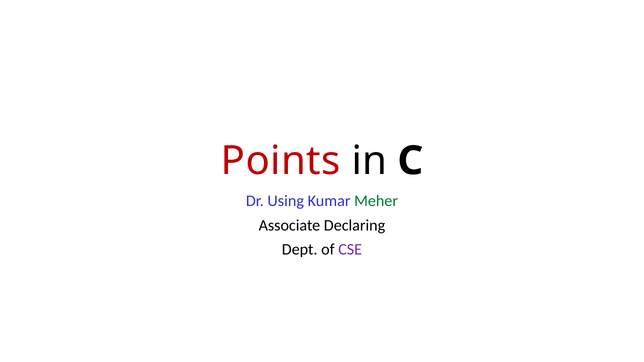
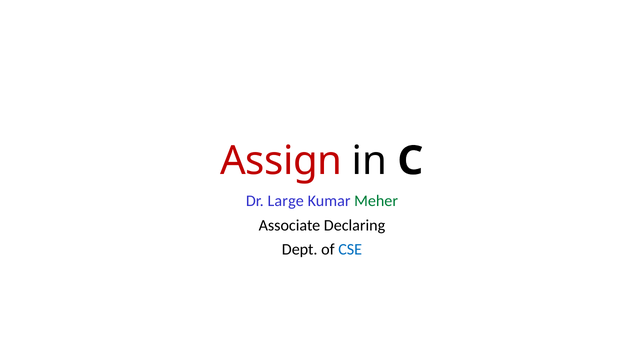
Points: Points -> Assign
Using: Using -> Large
CSE colour: purple -> blue
